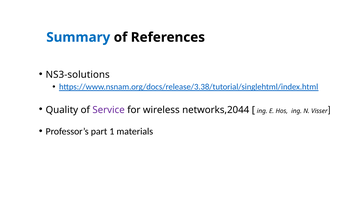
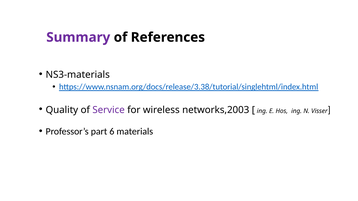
Summary colour: blue -> purple
NS3-solutions: NS3-solutions -> NS3-materials
networks,2044: networks,2044 -> networks,2003
1: 1 -> 6
